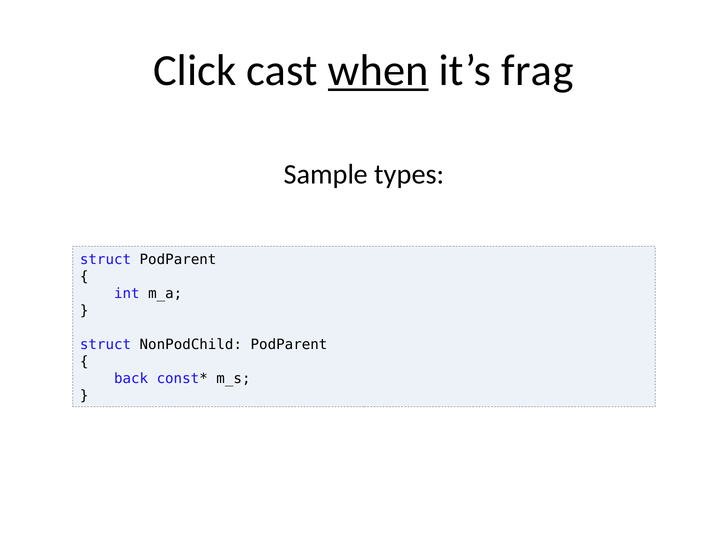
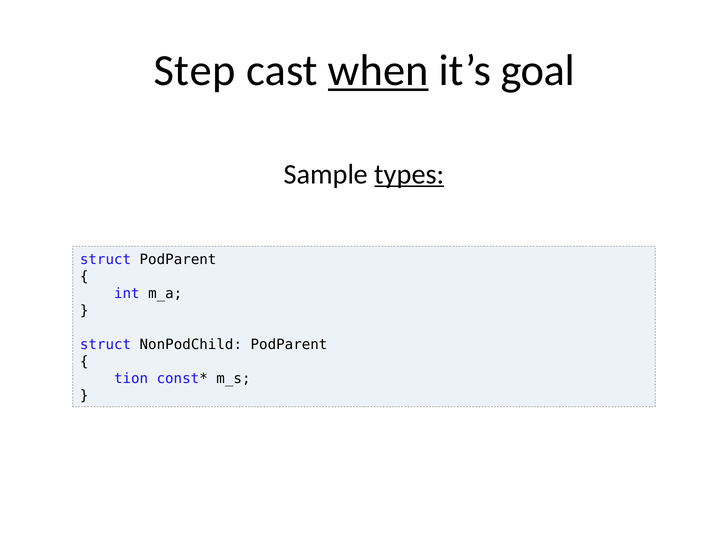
Click: Click -> Step
frag: frag -> goal
types underline: none -> present
back: back -> tion
